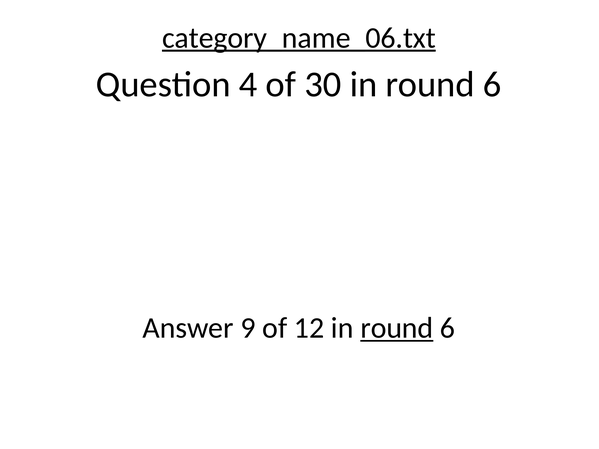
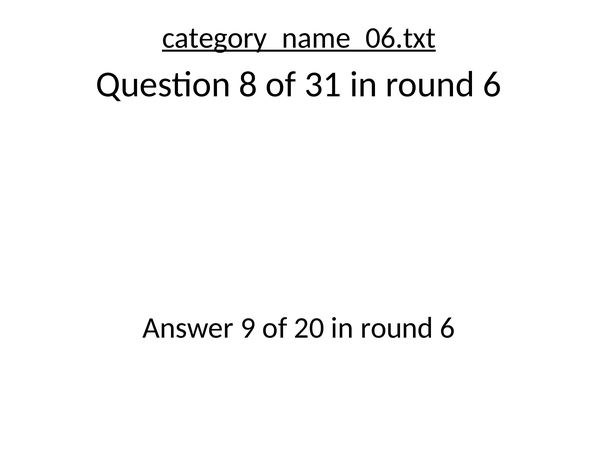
4: 4 -> 8
30: 30 -> 31
12: 12 -> 20
round at (397, 328) underline: present -> none
